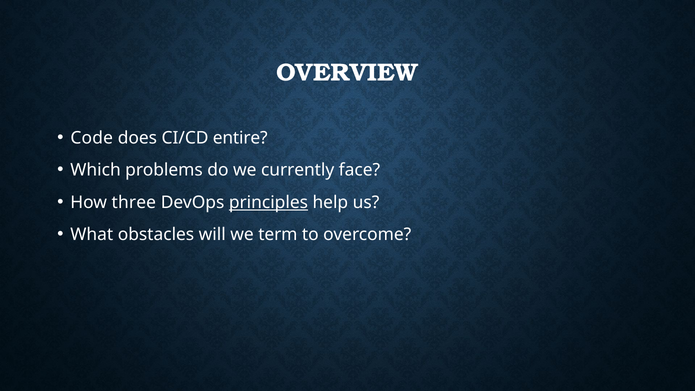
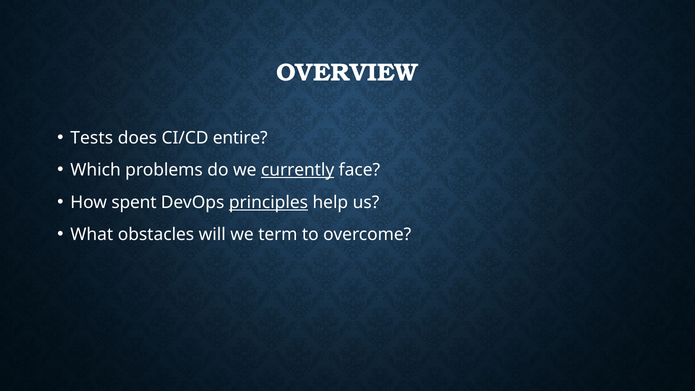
Code: Code -> Tests
currently underline: none -> present
three: three -> spent
